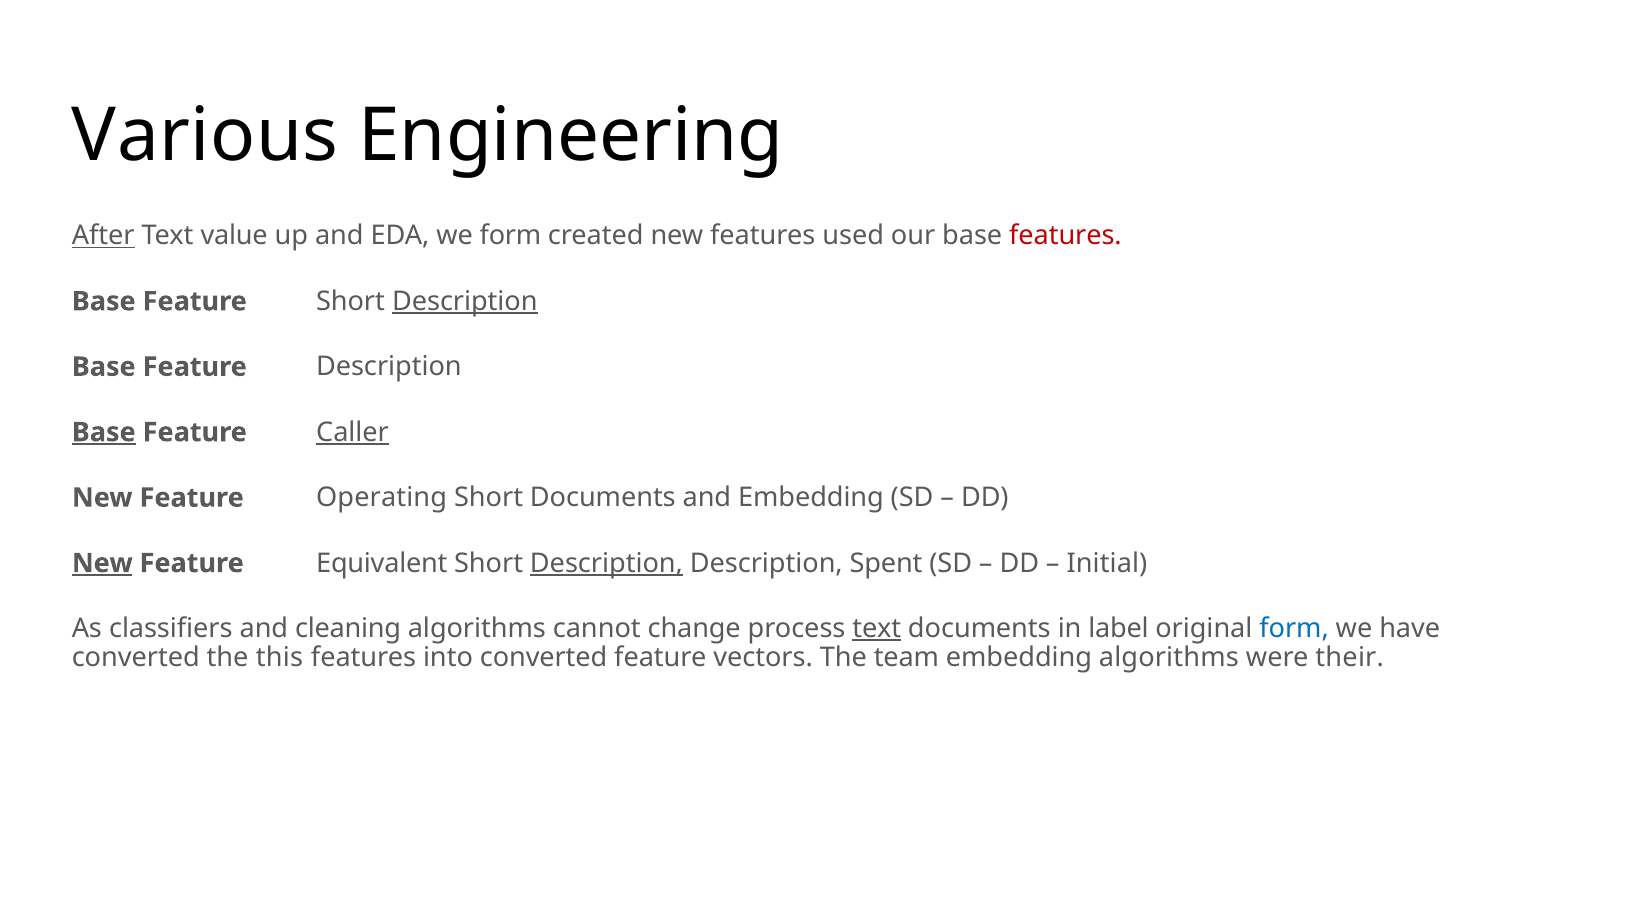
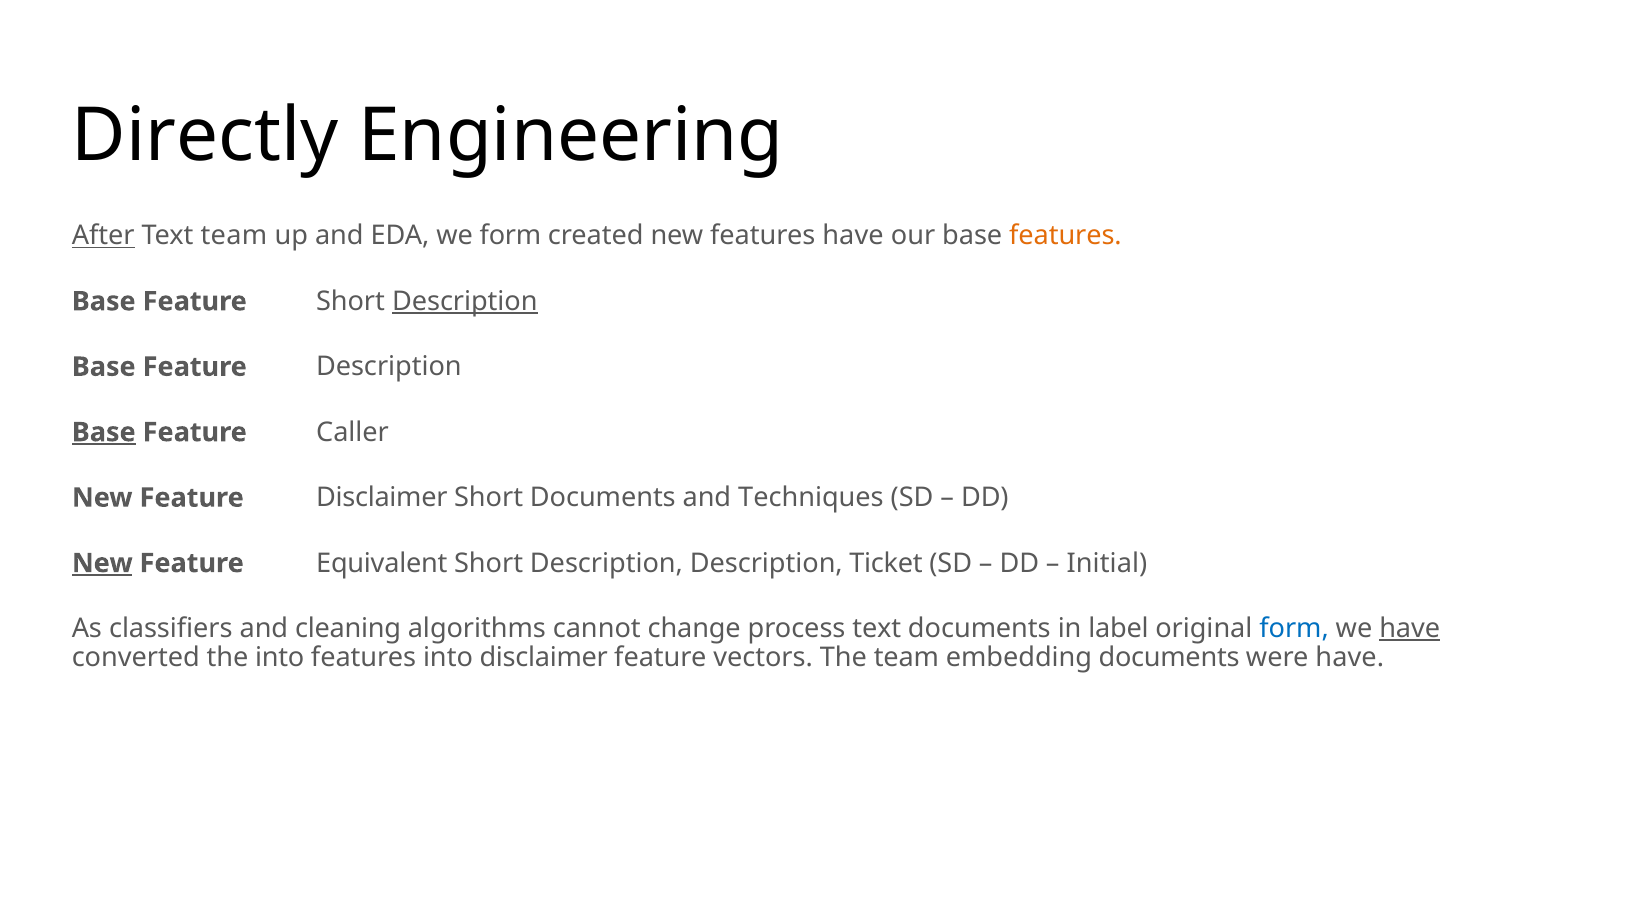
Various: Various -> Directly
Text value: value -> team
features used: used -> have
features at (1065, 236) colour: red -> orange
Caller underline: present -> none
Feature Operating: Operating -> Disclaimer
and Embedding: Embedding -> Techniques
Description at (606, 563) underline: present -> none
Spent: Spent -> Ticket
text at (877, 629) underline: present -> none
have at (1410, 629) underline: none -> present
the this: this -> into
into converted: converted -> disclaimer
embedding algorithms: algorithms -> documents
were their: their -> have
